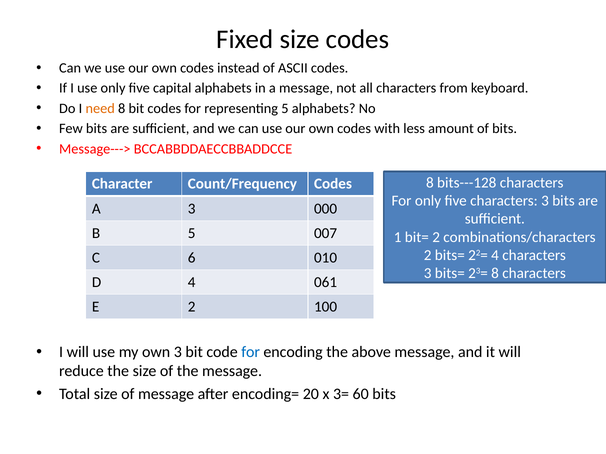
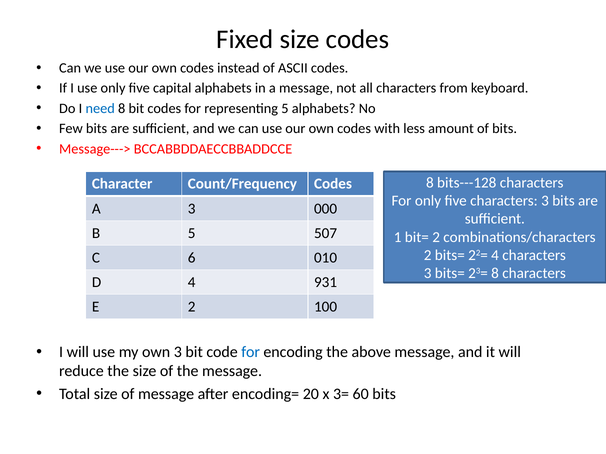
need colour: orange -> blue
007: 007 -> 507
061: 061 -> 931
